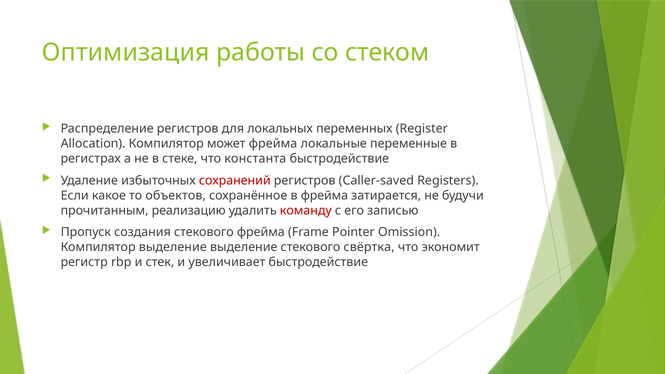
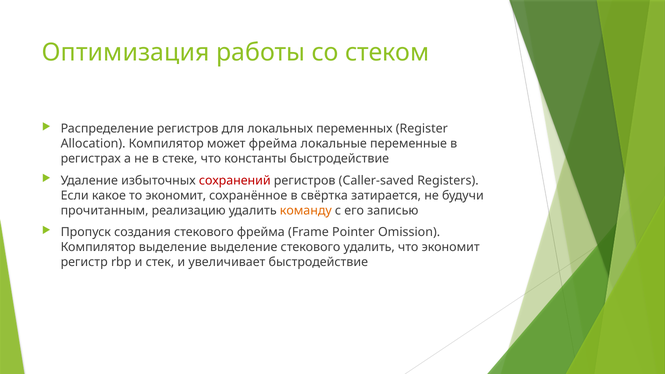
константа: константа -> константы
то объектов: объектов -> экономит
в фрейма: фрейма -> свёртка
команду colour: red -> orange
стекового свёртка: свёртка -> удалить
